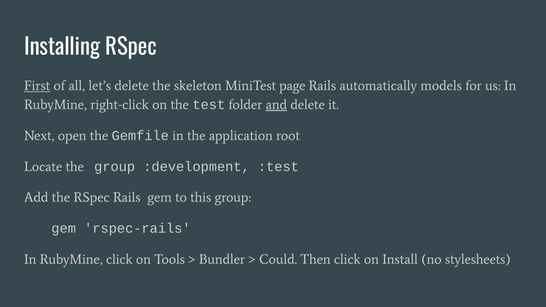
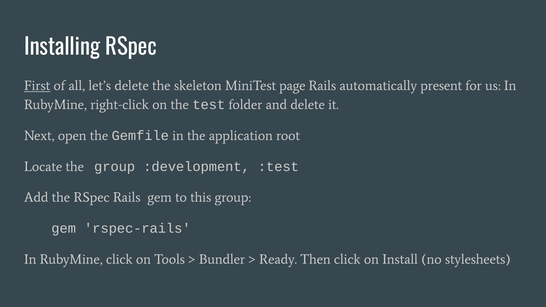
models: models -> present
and underline: present -> none
Could: Could -> Ready
